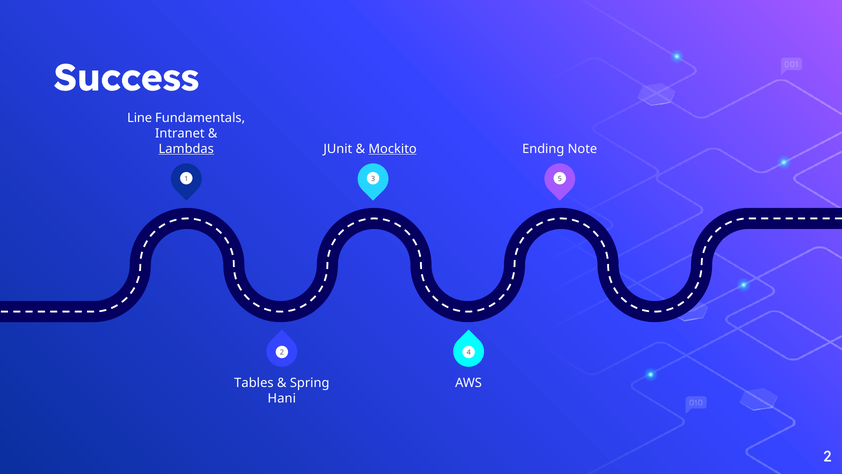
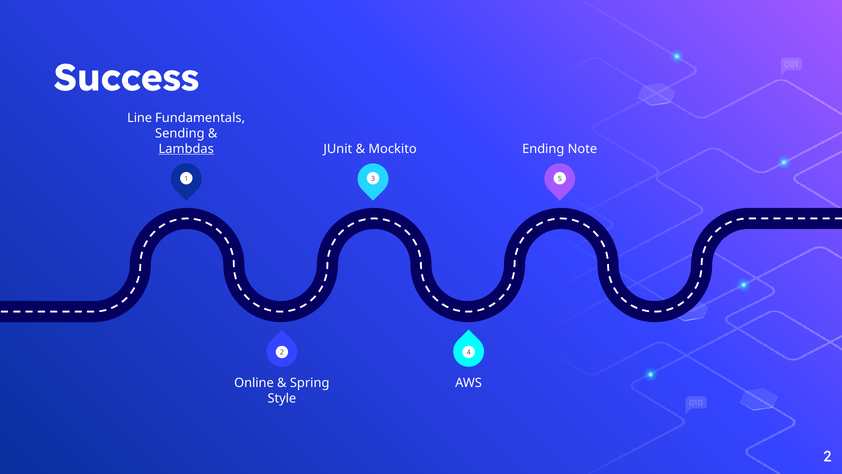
Intranet: Intranet -> Sending
Mockito underline: present -> none
Tables: Tables -> Online
Hani: Hani -> Style
